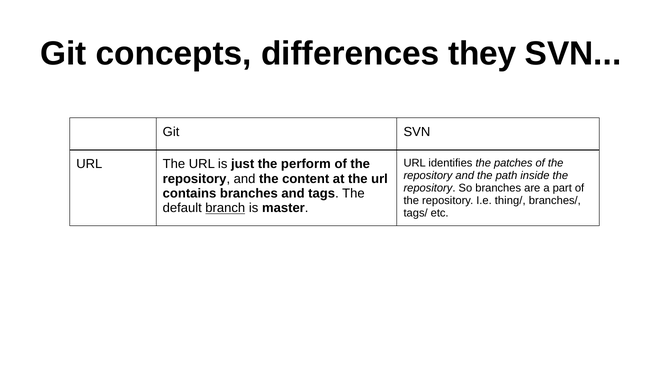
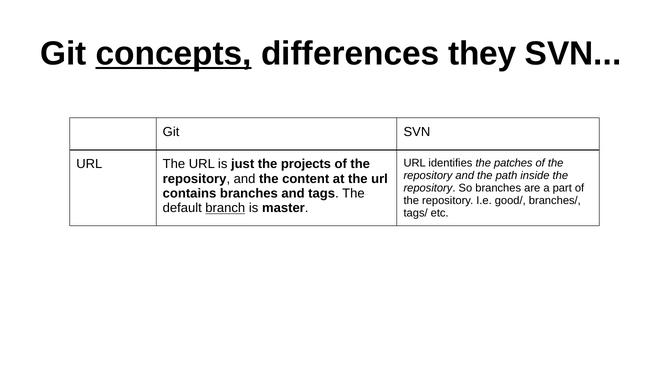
concepts underline: none -> present
perform: perform -> projects
thing/: thing/ -> good/
